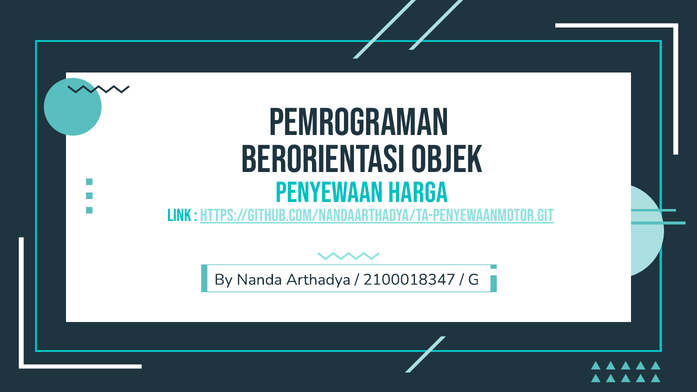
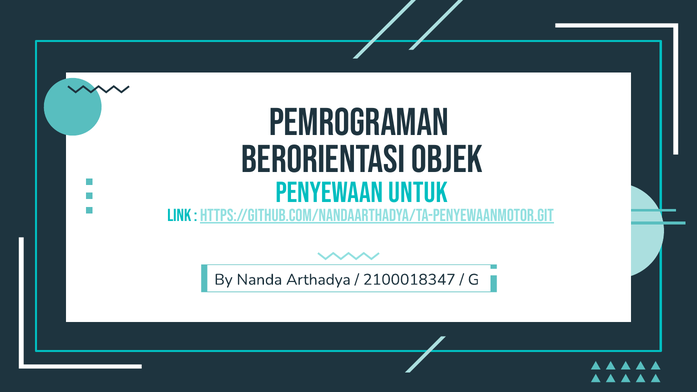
harga: harga -> untuk
